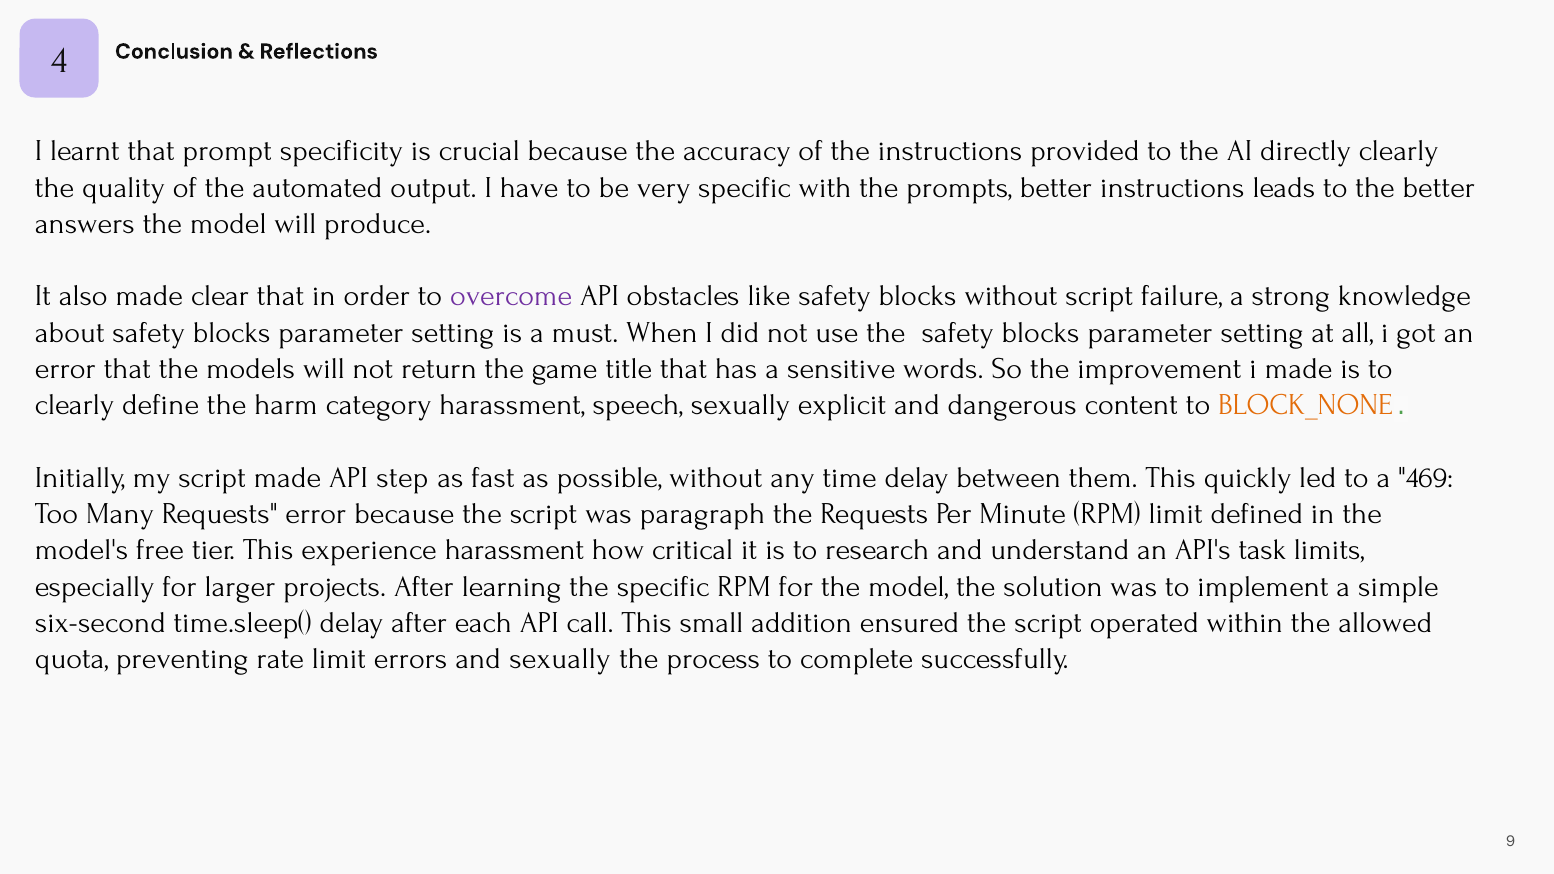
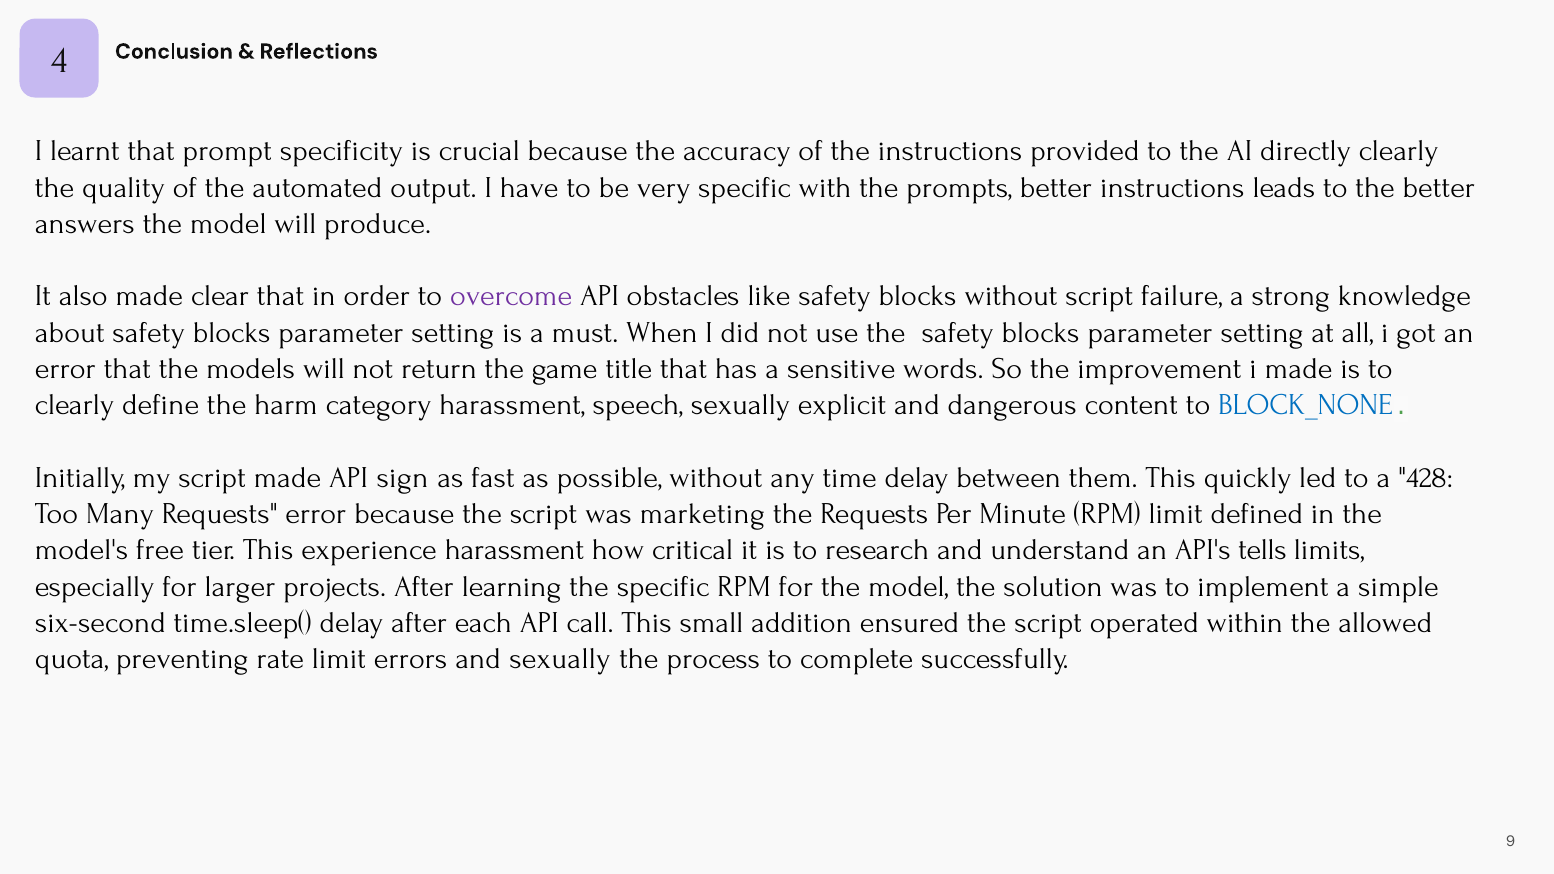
BLOCK_NONE colour: orange -> blue
step: step -> sign
469: 469 -> 428
paragraph: paragraph -> marketing
task: task -> tells
